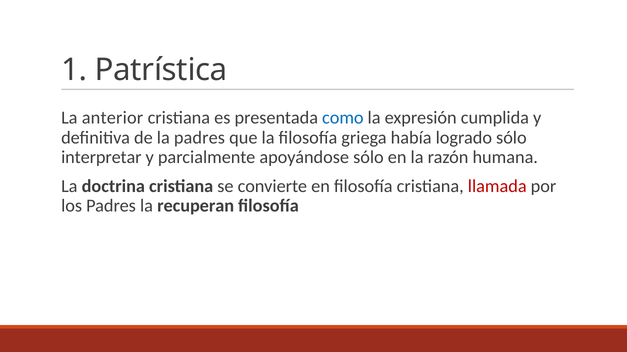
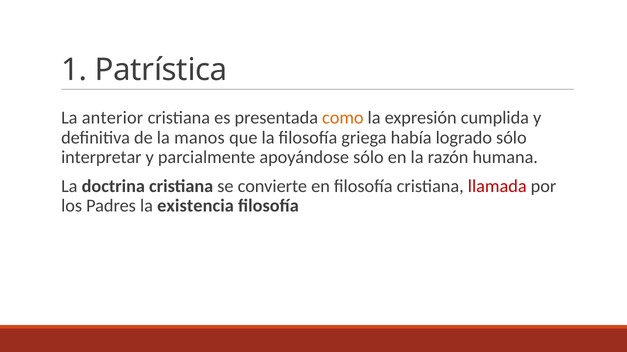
como colour: blue -> orange
la padres: padres -> manos
recuperan: recuperan -> existencia
